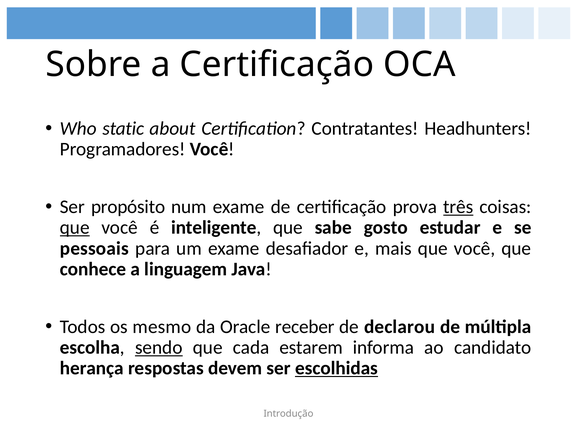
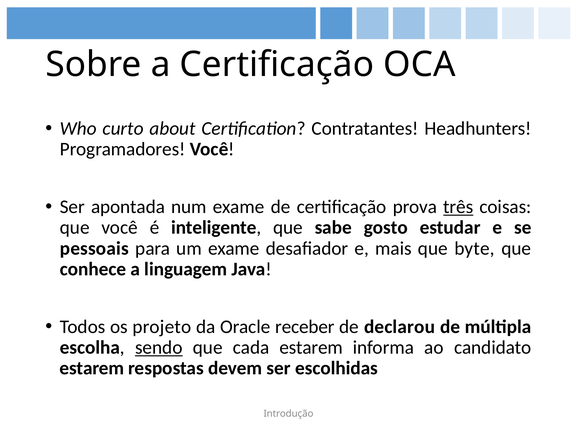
static: static -> curto
propósito: propósito -> apontada
que at (75, 227) underline: present -> none
mais que você: você -> byte
mesmo: mesmo -> projeto
herança at (92, 368): herança -> estarem
escolhidas underline: present -> none
